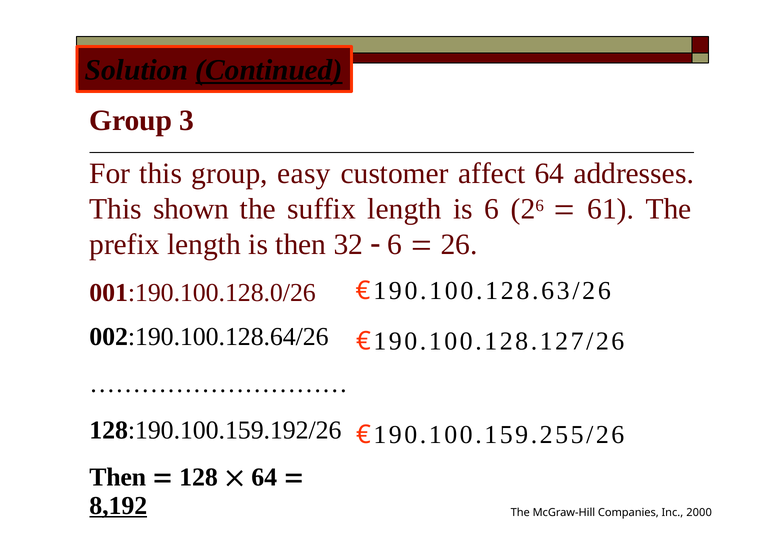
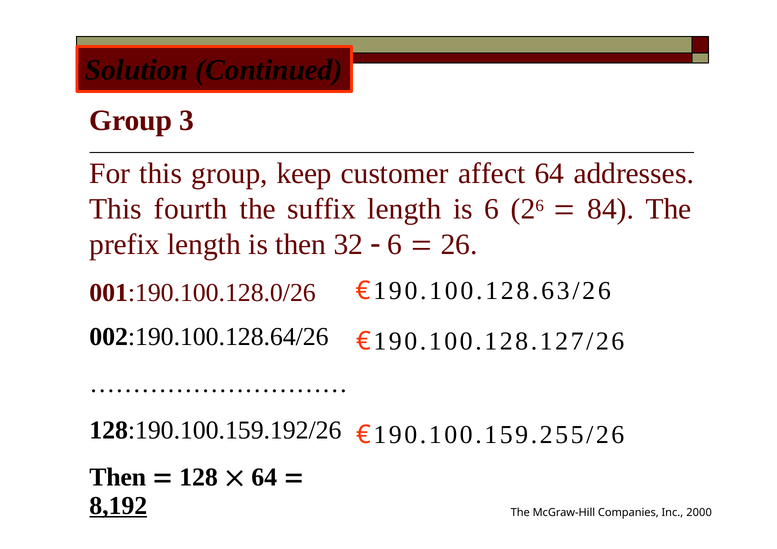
Continued underline: present -> none
easy: easy -> keep
shown: shown -> fourth
61: 61 -> 84
